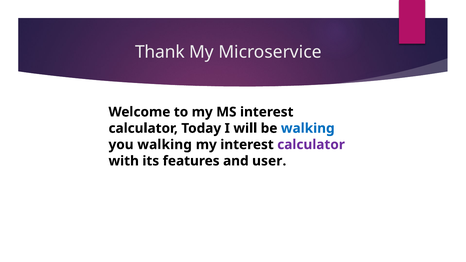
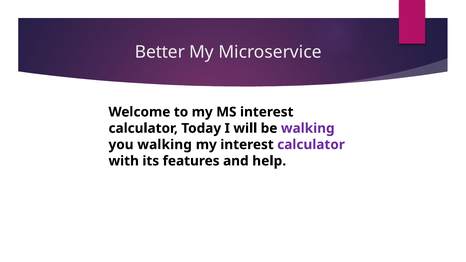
Thank: Thank -> Better
walking at (308, 128) colour: blue -> purple
user: user -> help
